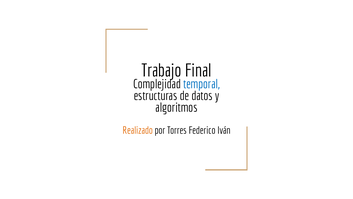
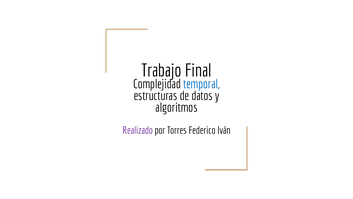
Realizado colour: orange -> purple
